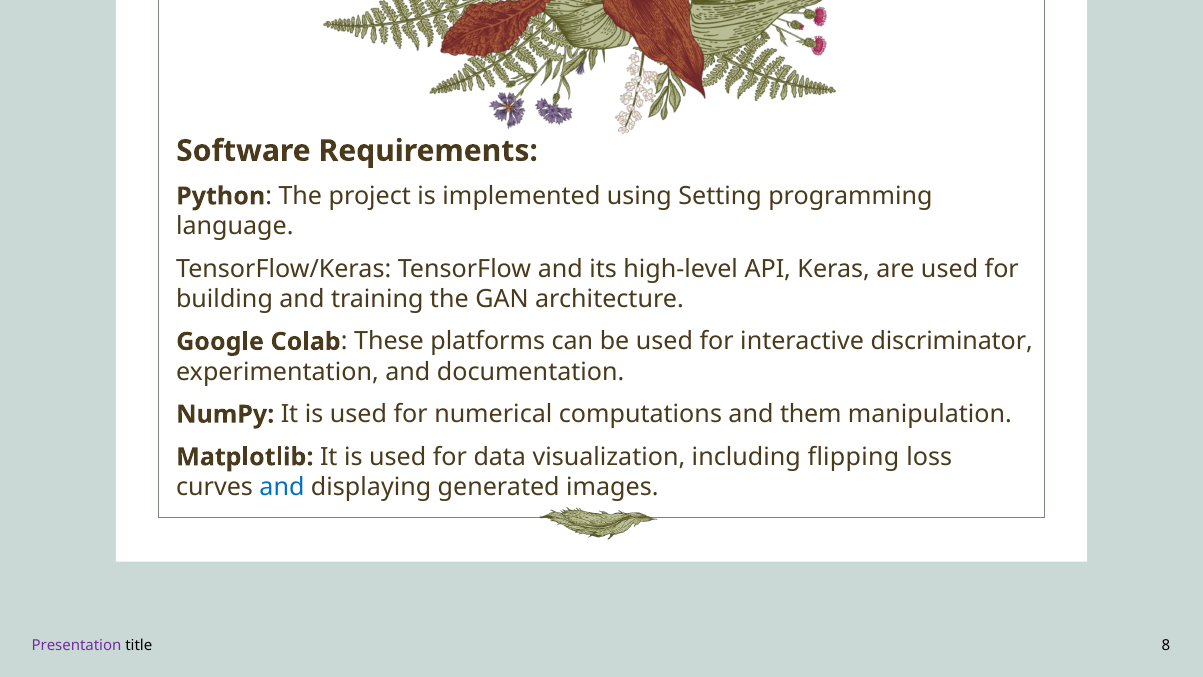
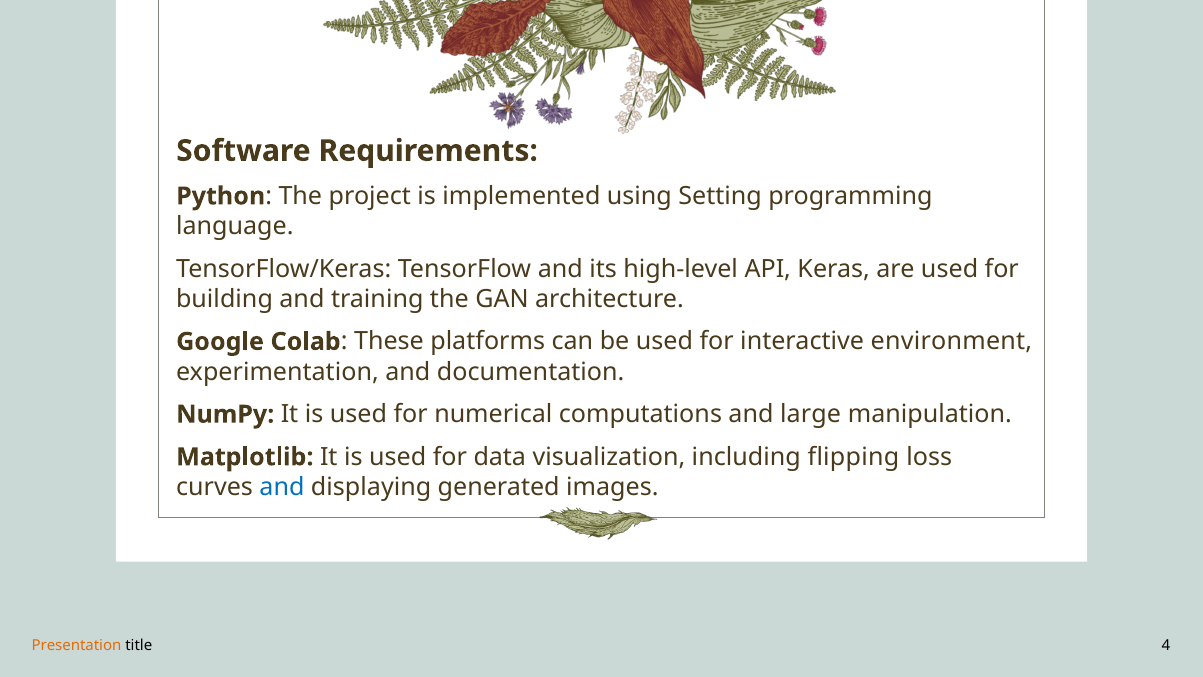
discriminator: discriminator -> environment
them: them -> large
Presentation colour: purple -> orange
8: 8 -> 4
